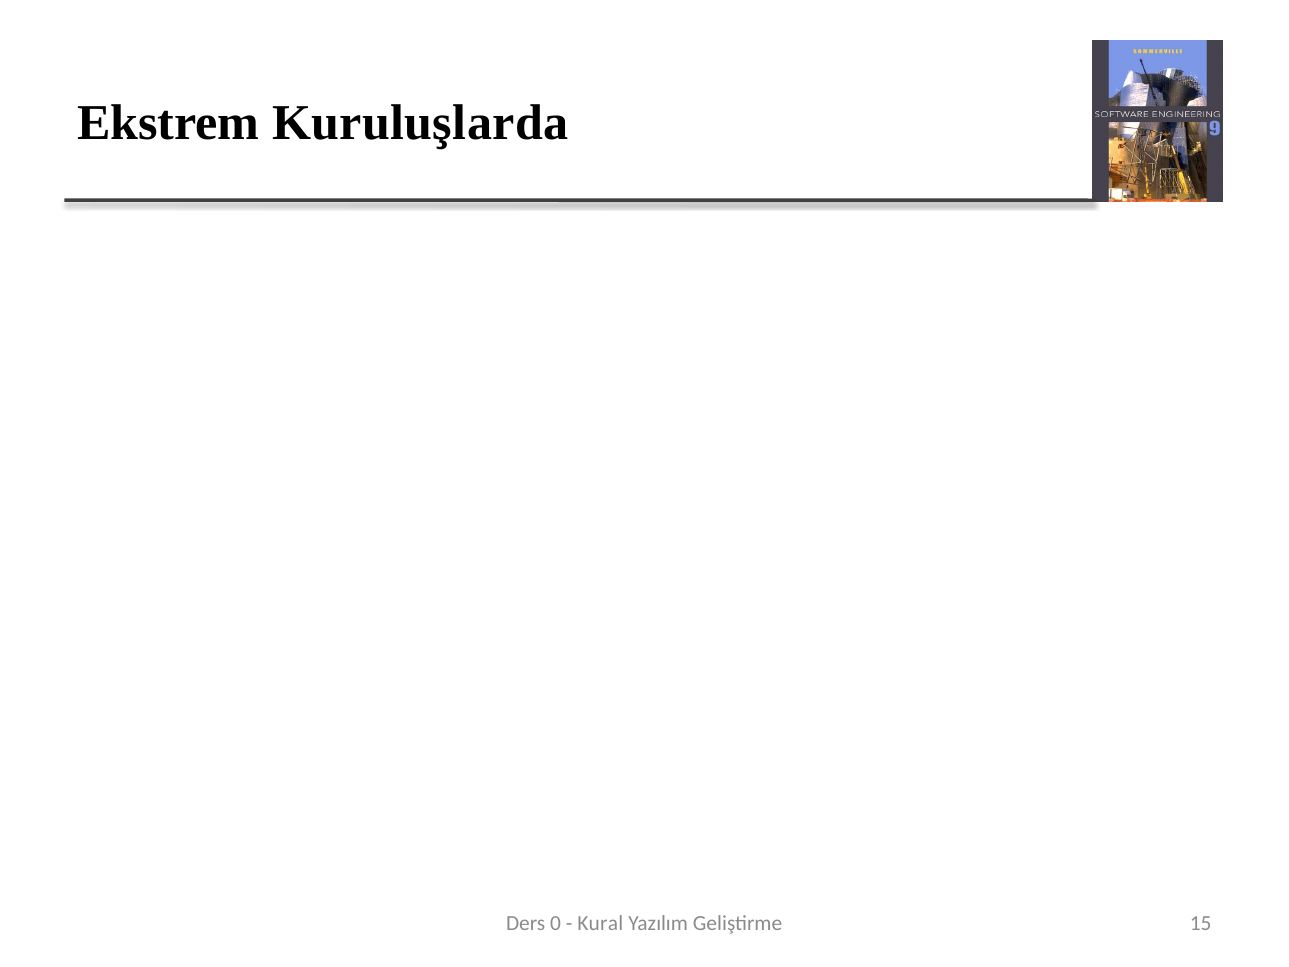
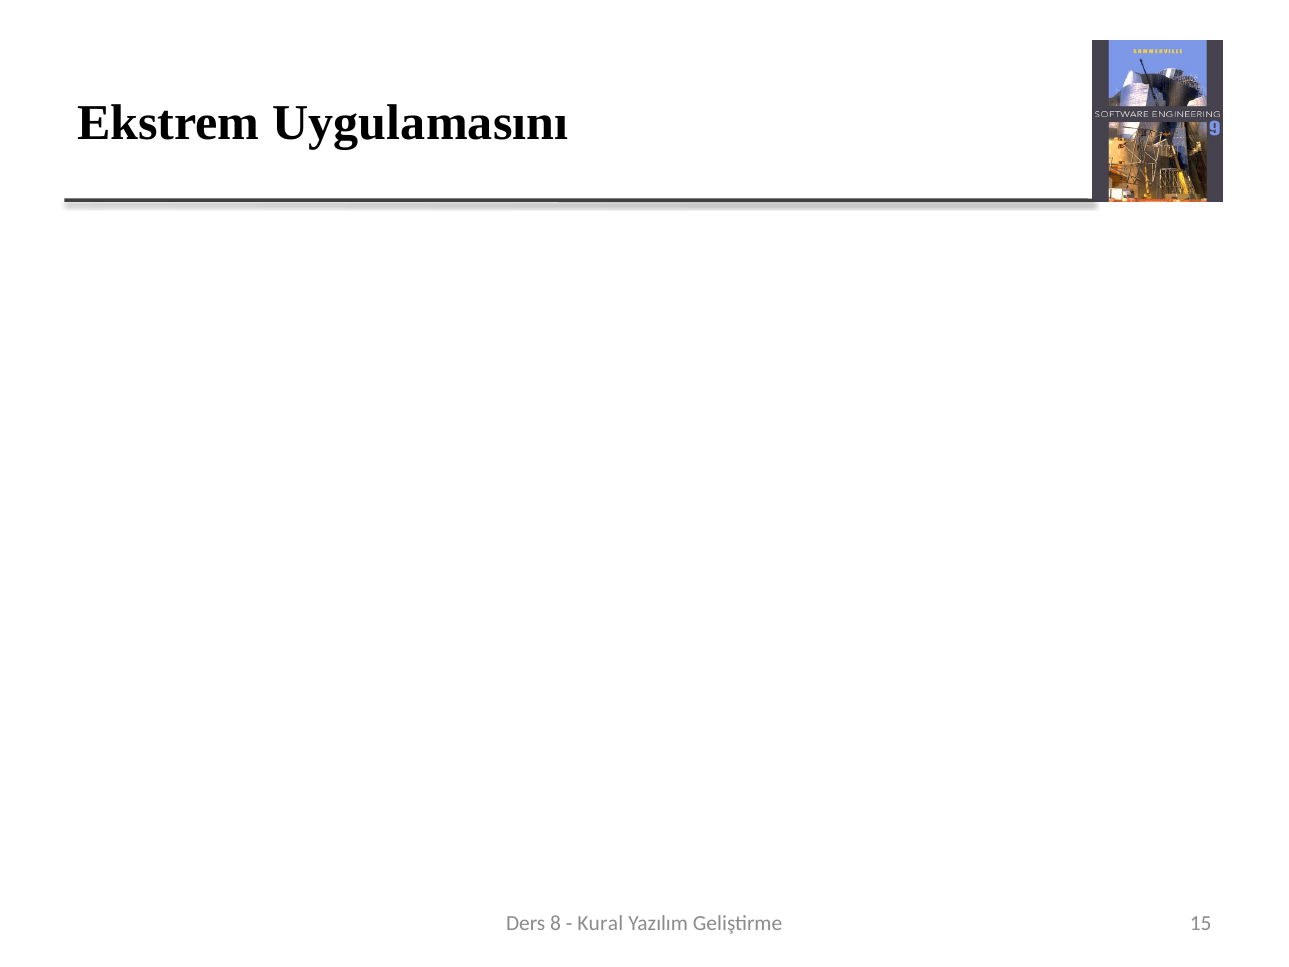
Kuruluşlarda: Kuruluşlarda -> Uygulamasını
0: 0 -> 8
